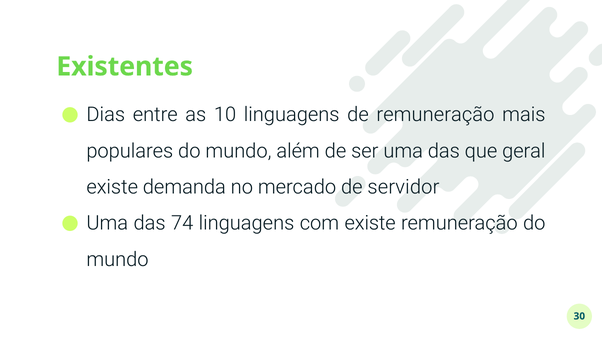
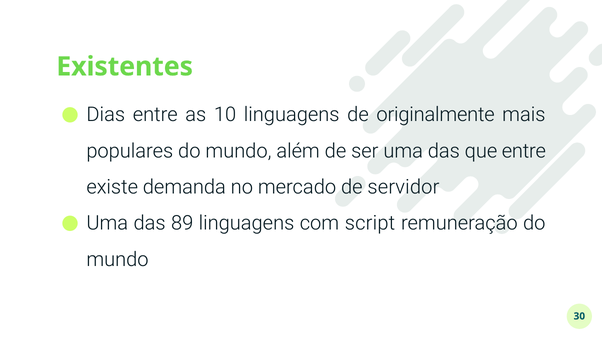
de remuneração: remuneração -> originalmente
que geral: geral -> entre
74: 74 -> 89
com existe: existe -> script
